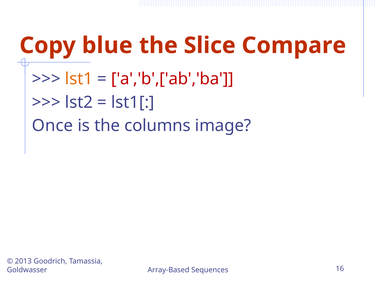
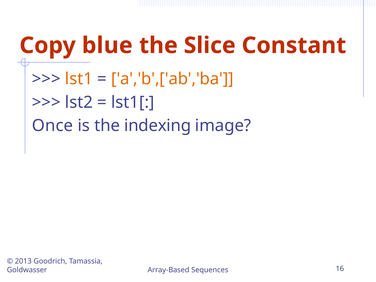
Compare: Compare -> Constant
a','b',['ab','ba colour: red -> orange
columns: columns -> indexing
